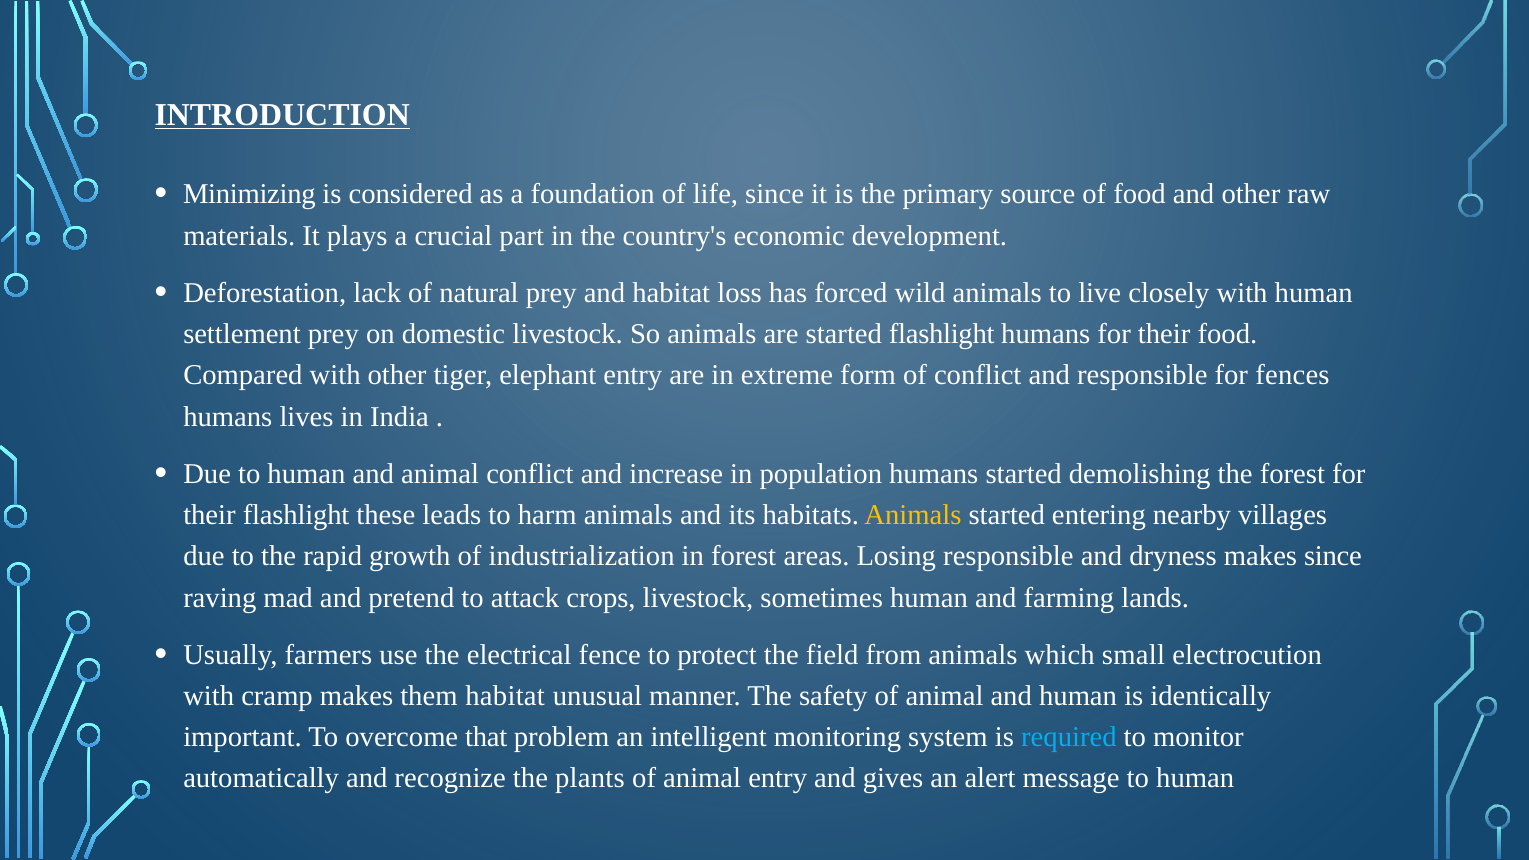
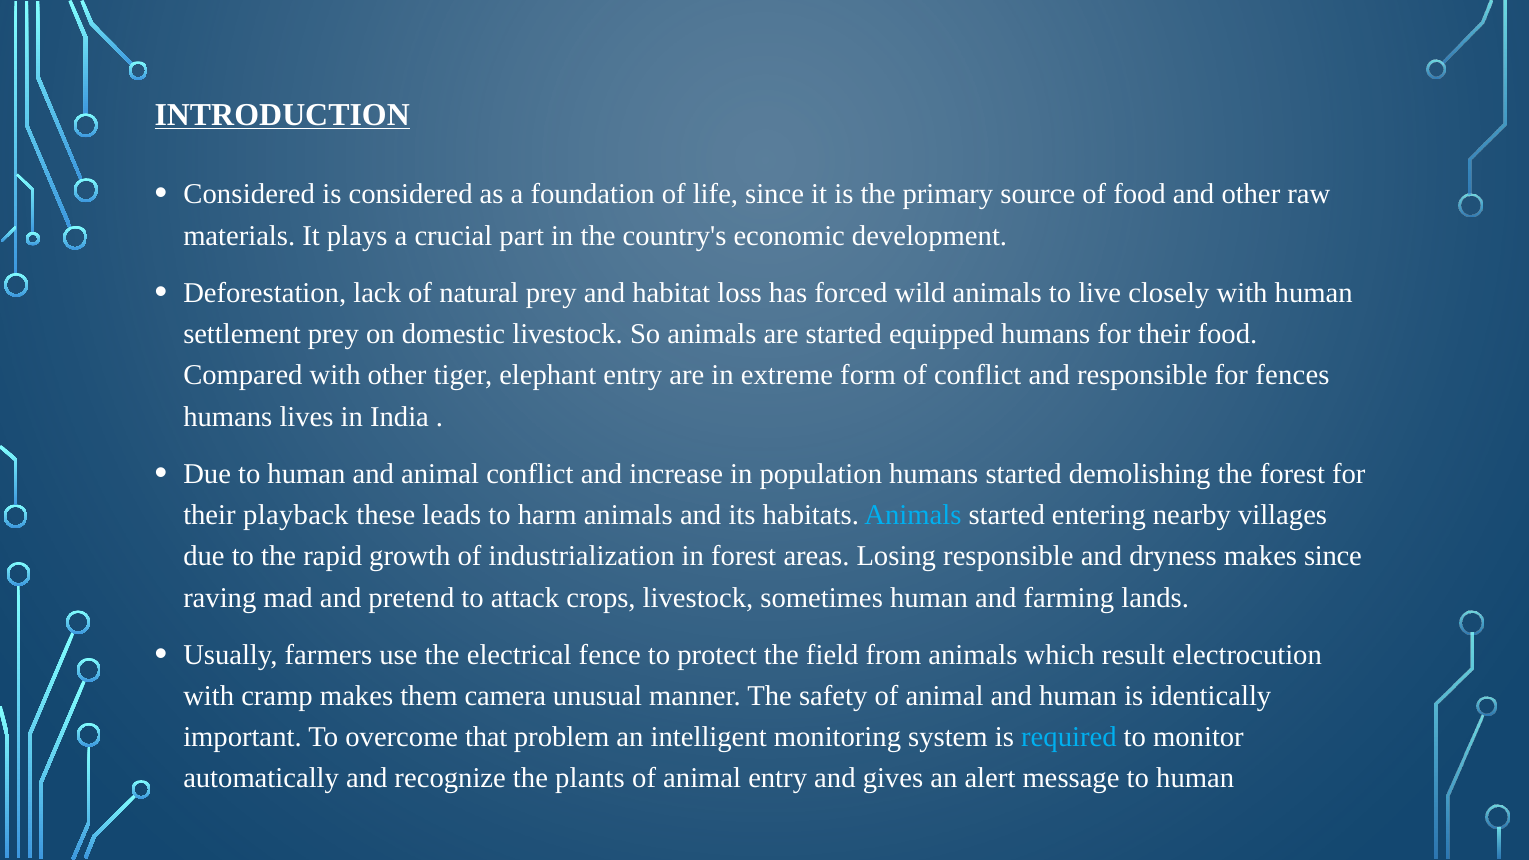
Minimizing at (249, 194): Minimizing -> Considered
started flashlight: flashlight -> equipped
their flashlight: flashlight -> playback
Animals at (913, 515) colour: yellow -> light blue
small: small -> result
them habitat: habitat -> camera
